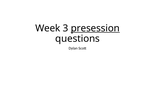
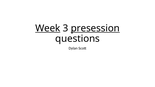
Week underline: none -> present
